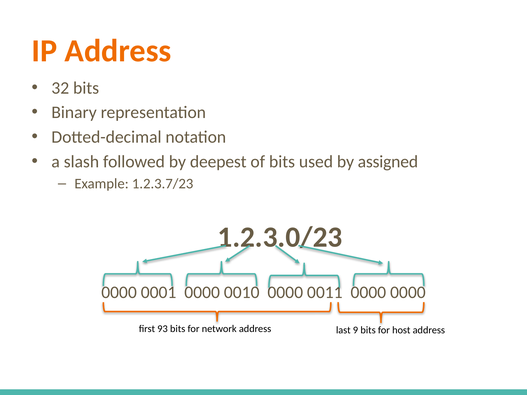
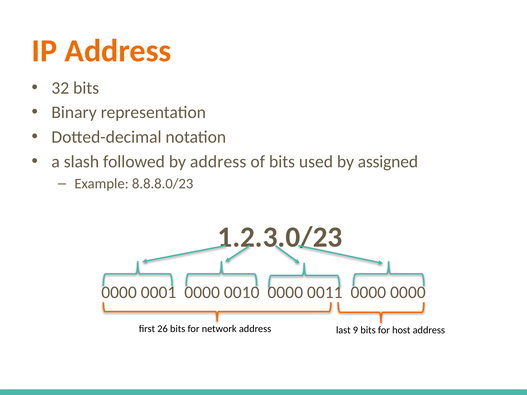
by deepest: deepest -> address
1.2.3.7/23: 1.2.3.7/23 -> 8.8.8.0/23
93: 93 -> 26
